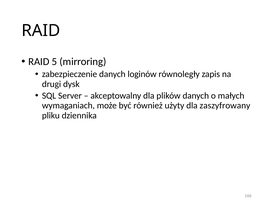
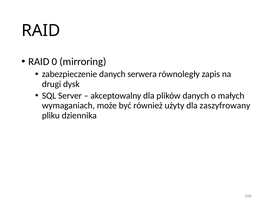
5: 5 -> 0
loginów: loginów -> serwera
